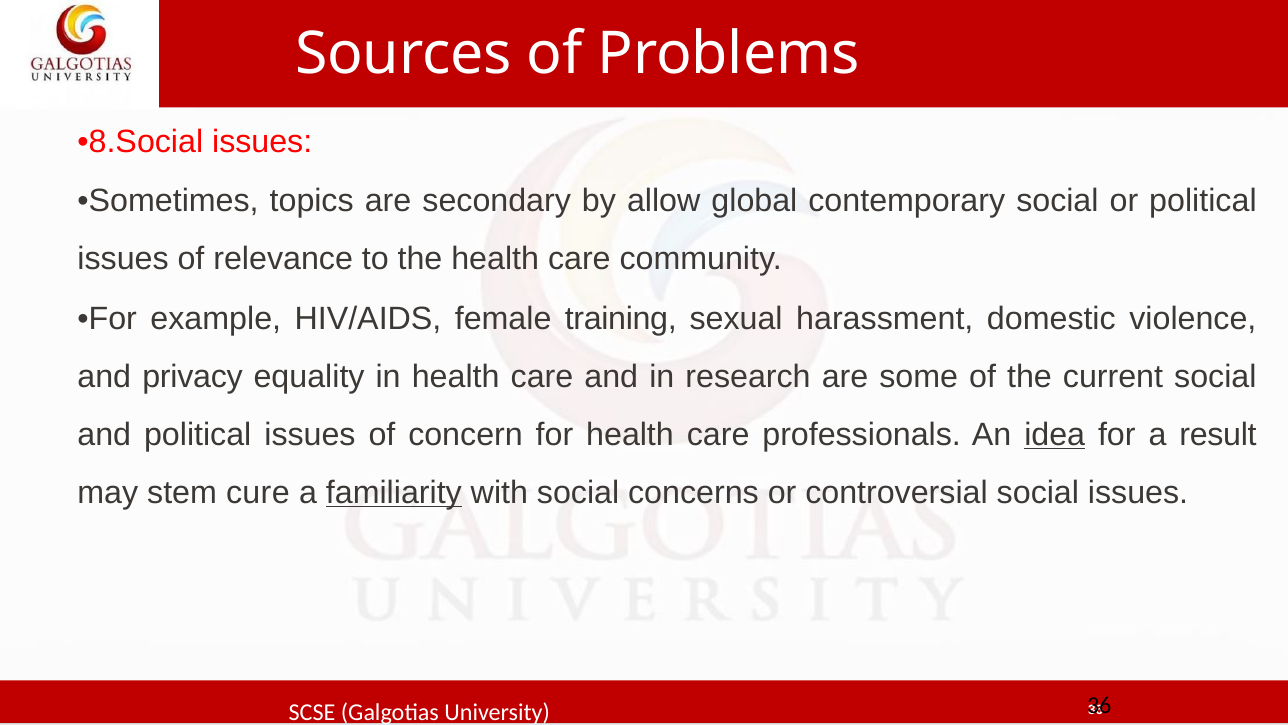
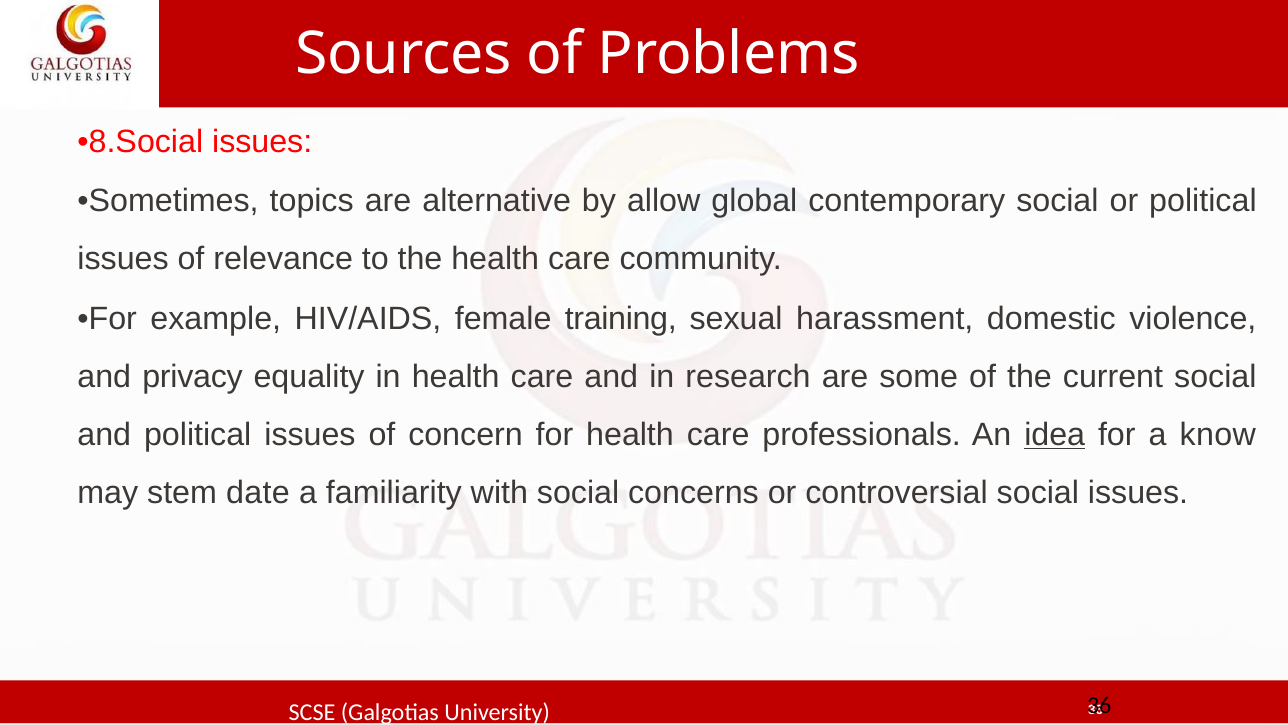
secondary: secondary -> alternative
result: result -> know
cure: cure -> date
familiarity underline: present -> none
